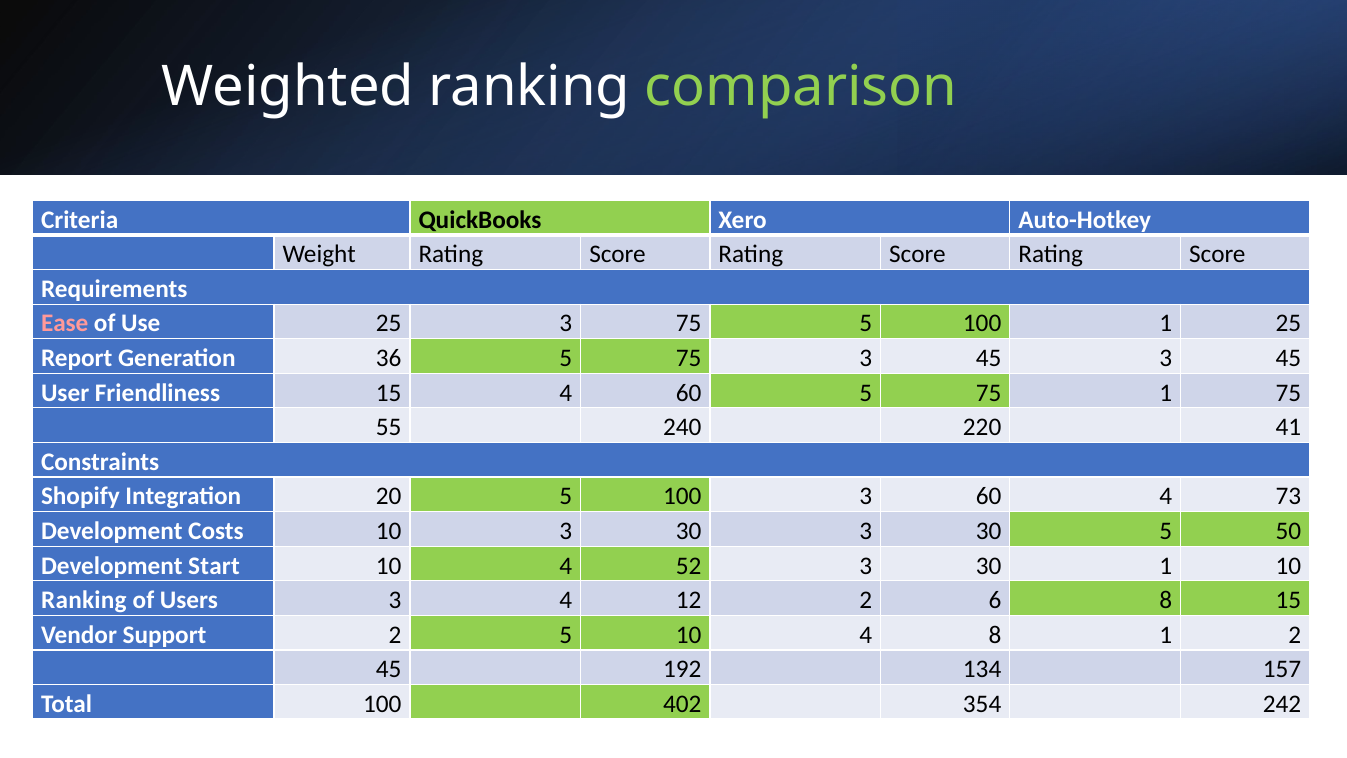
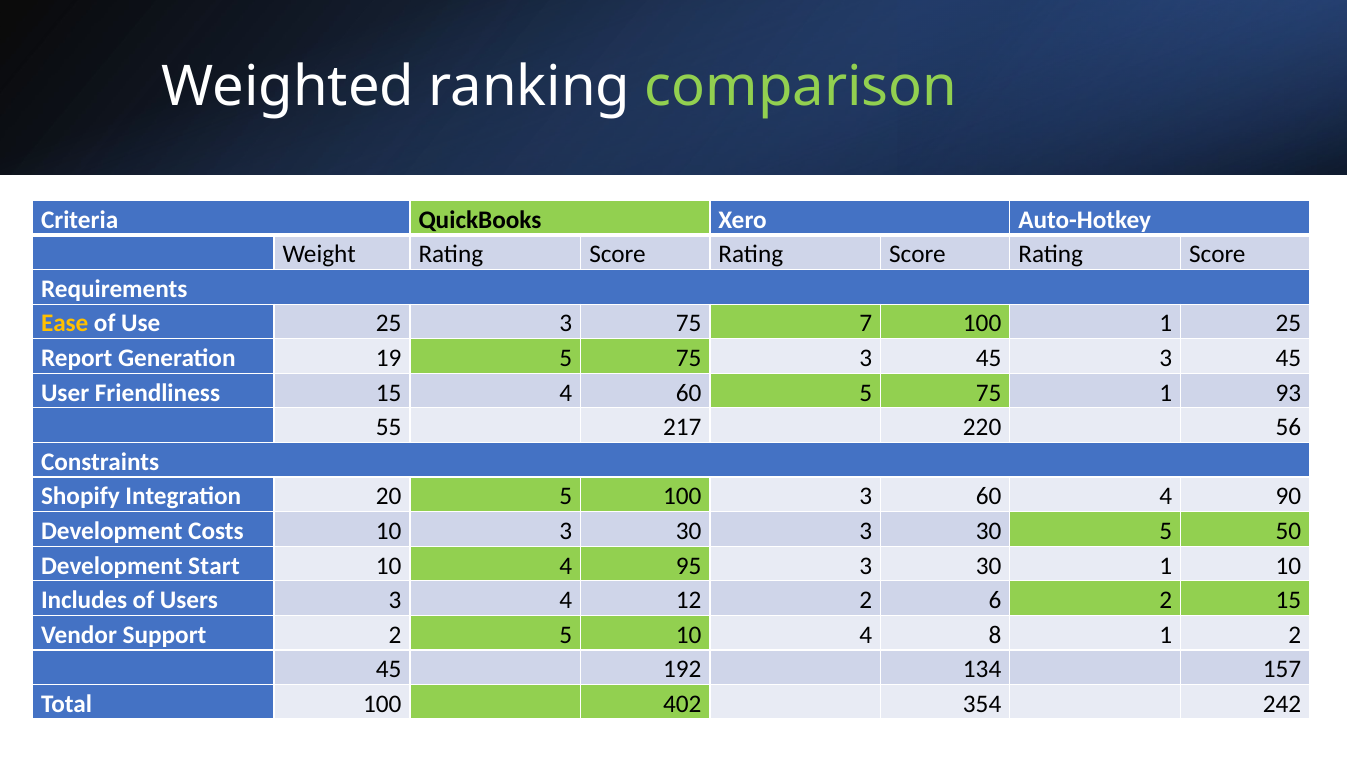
Ease colour: pink -> yellow
75 5: 5 -> 7
36: 36 -> 19
1 75: 75 -> 93
240: 240 -> 217
41: 41 -> 56
73: 73 -> 90
52: 52 -> 95
Ranking at (84, 600): Ranking -> Includes
6 8: 8 -> 2
